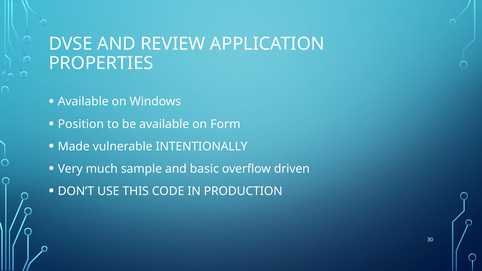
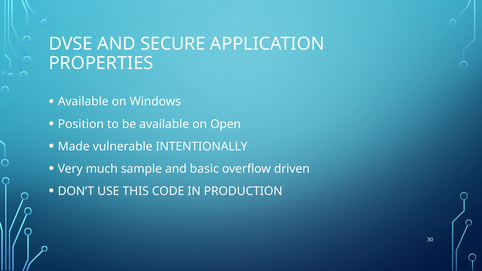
REVIEW: REVIEW -> SECURE
Form: Form -> Open
